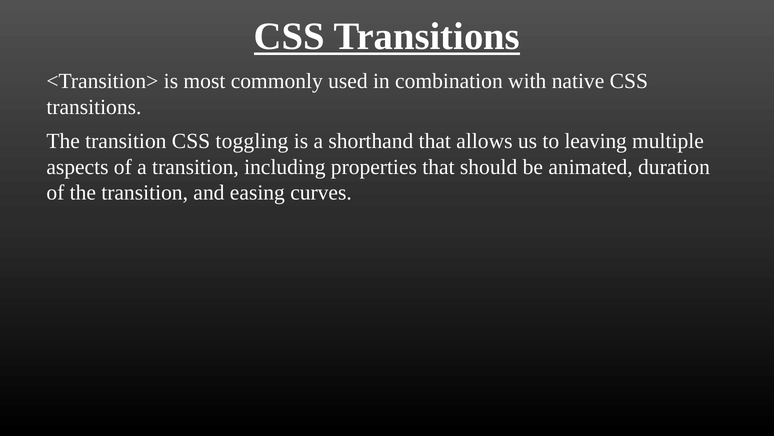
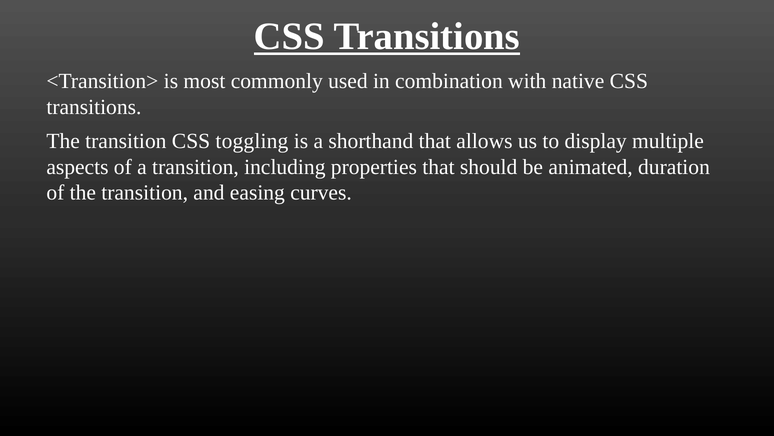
leaving: leaving -> display
